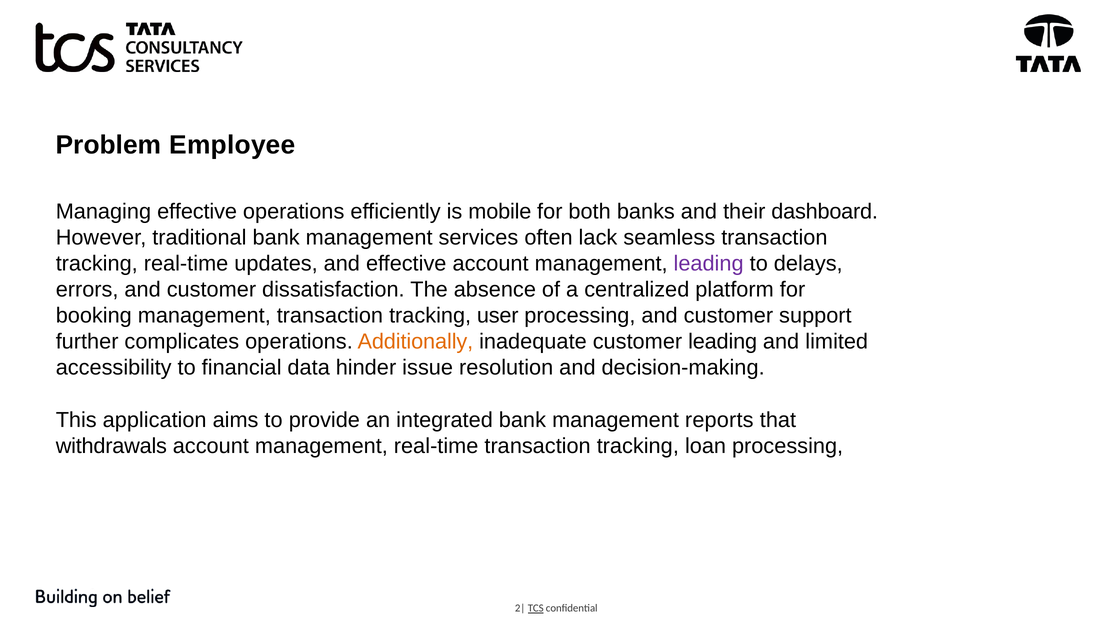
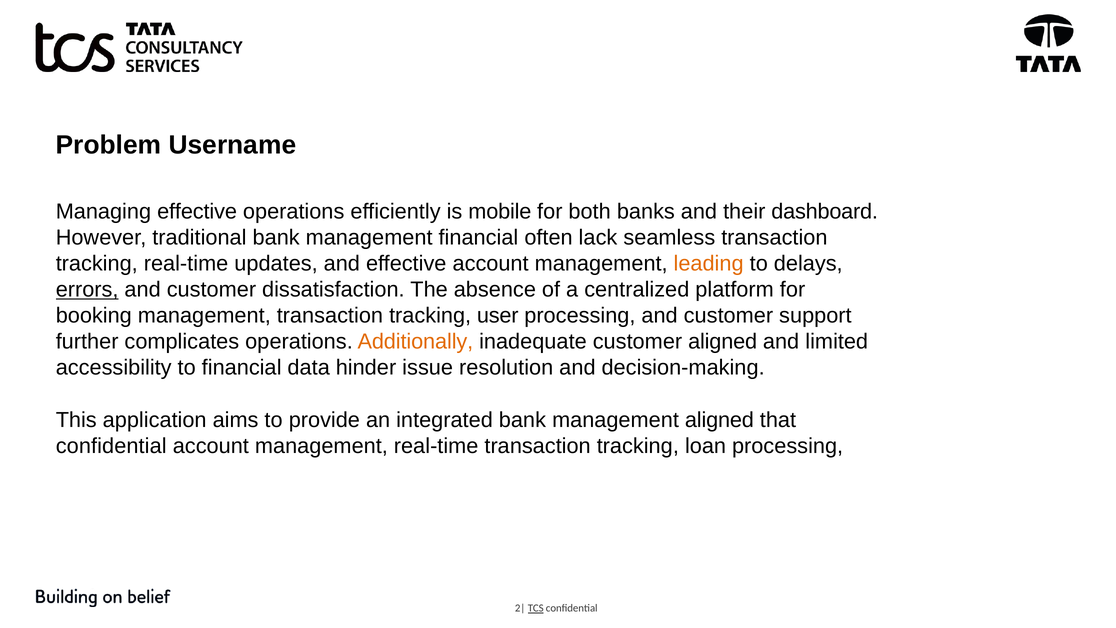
Employee: Employee -> Username
management services: services -> financial
leading at (709, 263) colour: purple -> orange
errors underline: none -> present
customer leading: leading -> aligned
management reports: reports -> aligned
withdrawals at (111, 446): withdrawals -> confidential
